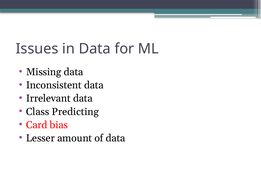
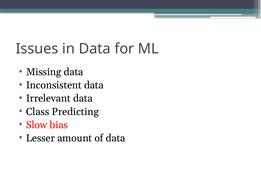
Card: Card -> Slow
